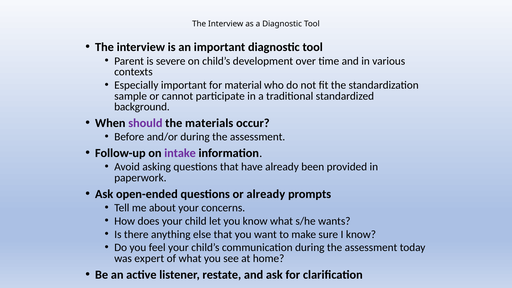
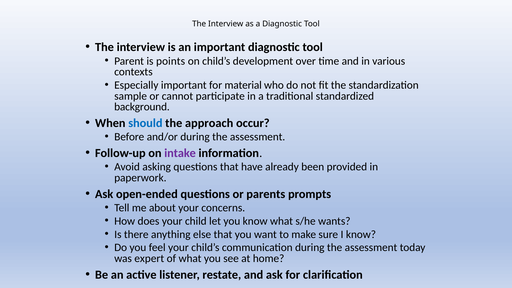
severe: severe -> points
should colour: purple -> blue
materials: materials -> approach
or already: already -> parents
